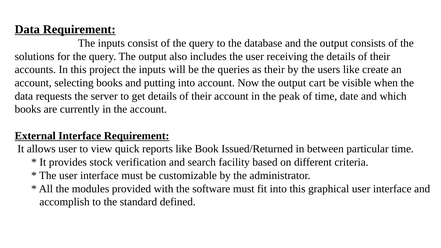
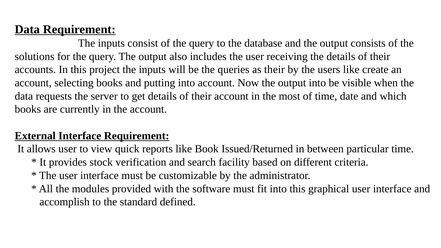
output cart: cart -> into
peak: peak -> most
